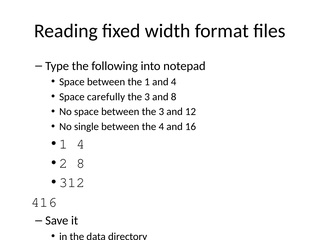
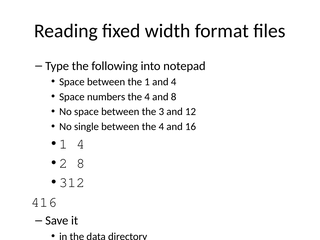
carefully: carefully -> numbers
3 at (147, 97): 3 -> 4
